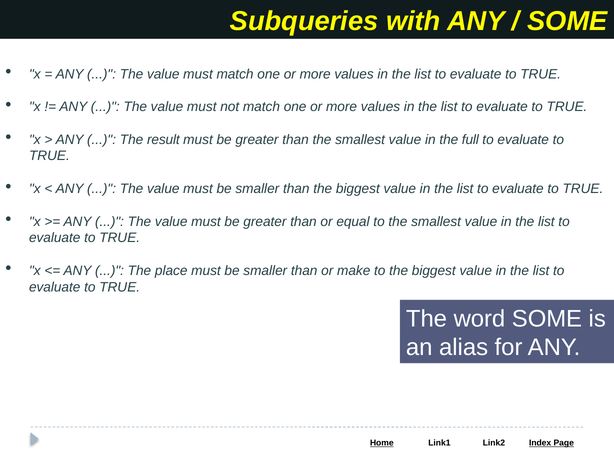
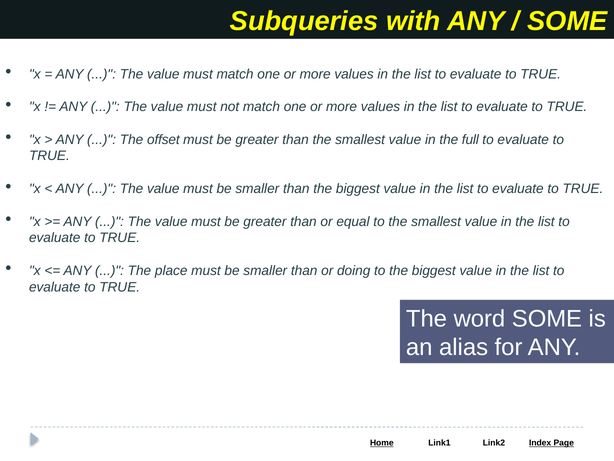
result: result -> offset
make: make -> doing
